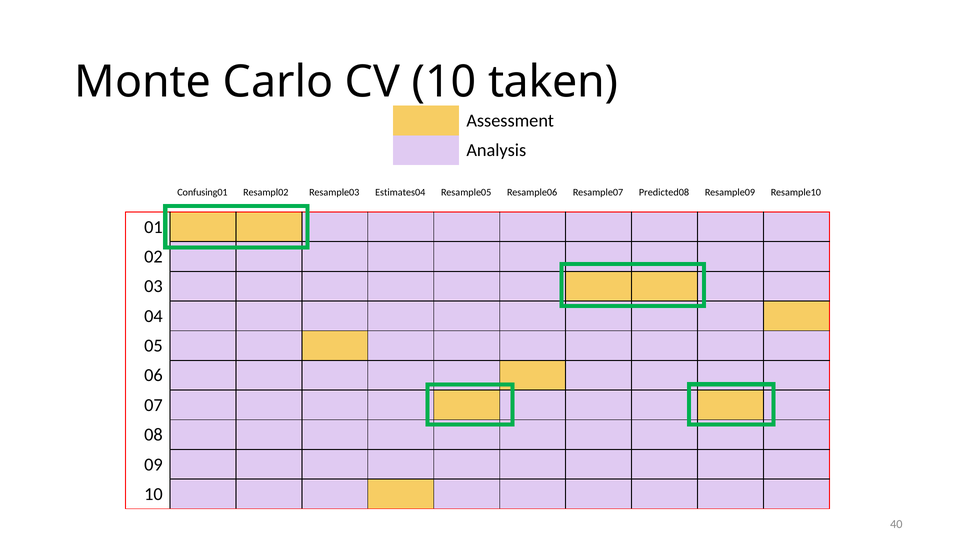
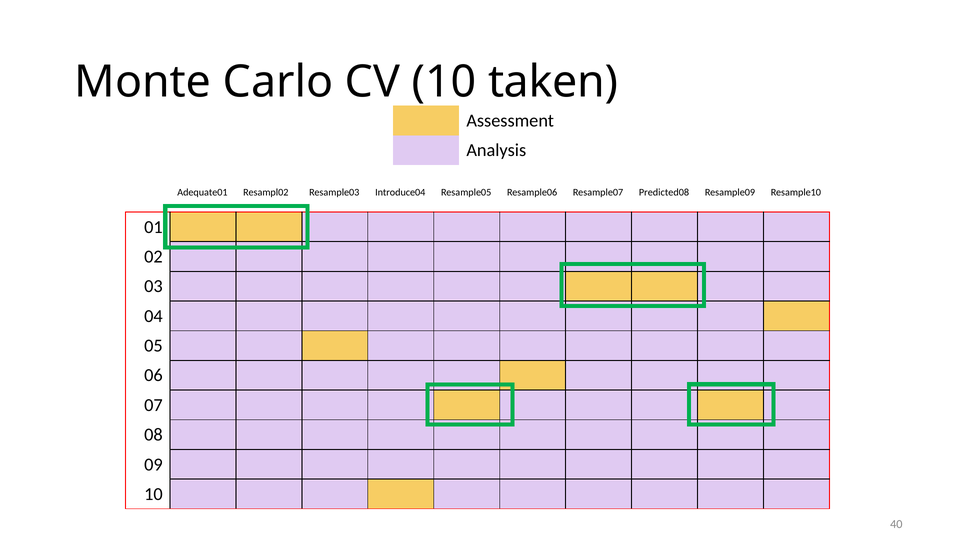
Confusing01: Confusing01 -> Adequate01
Estimates04: Estimates04 -> Introduce04
